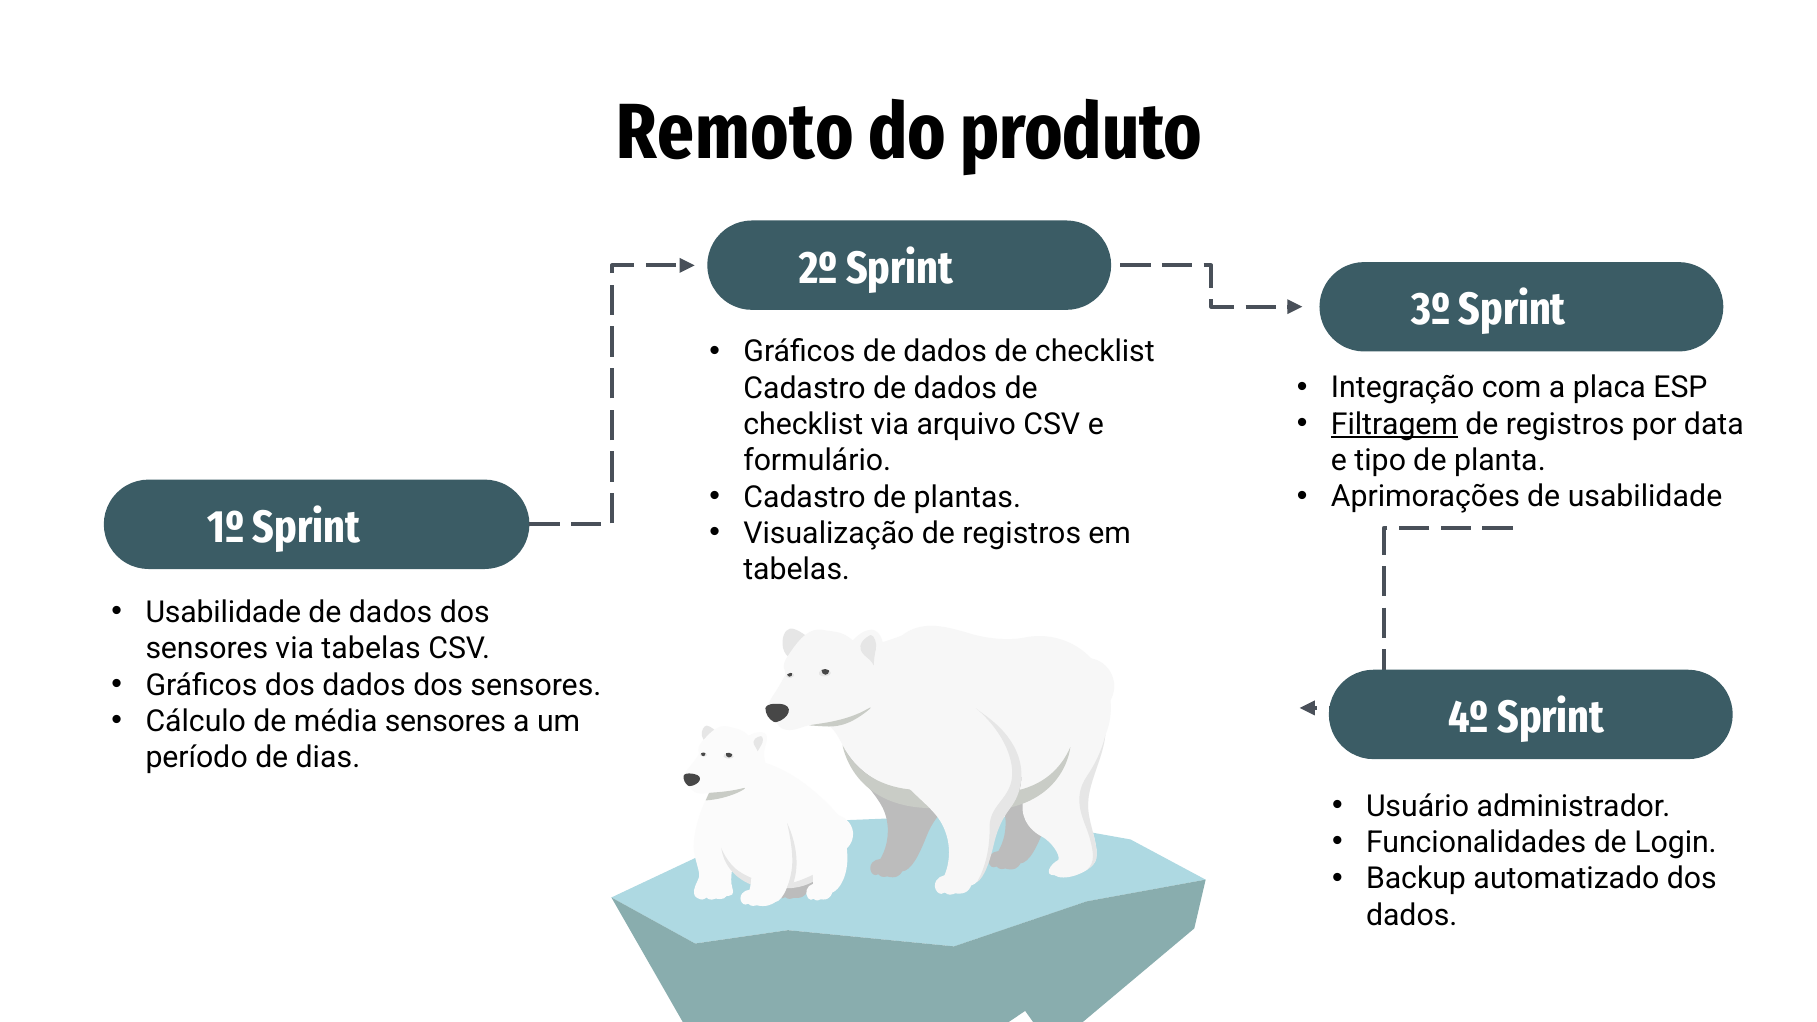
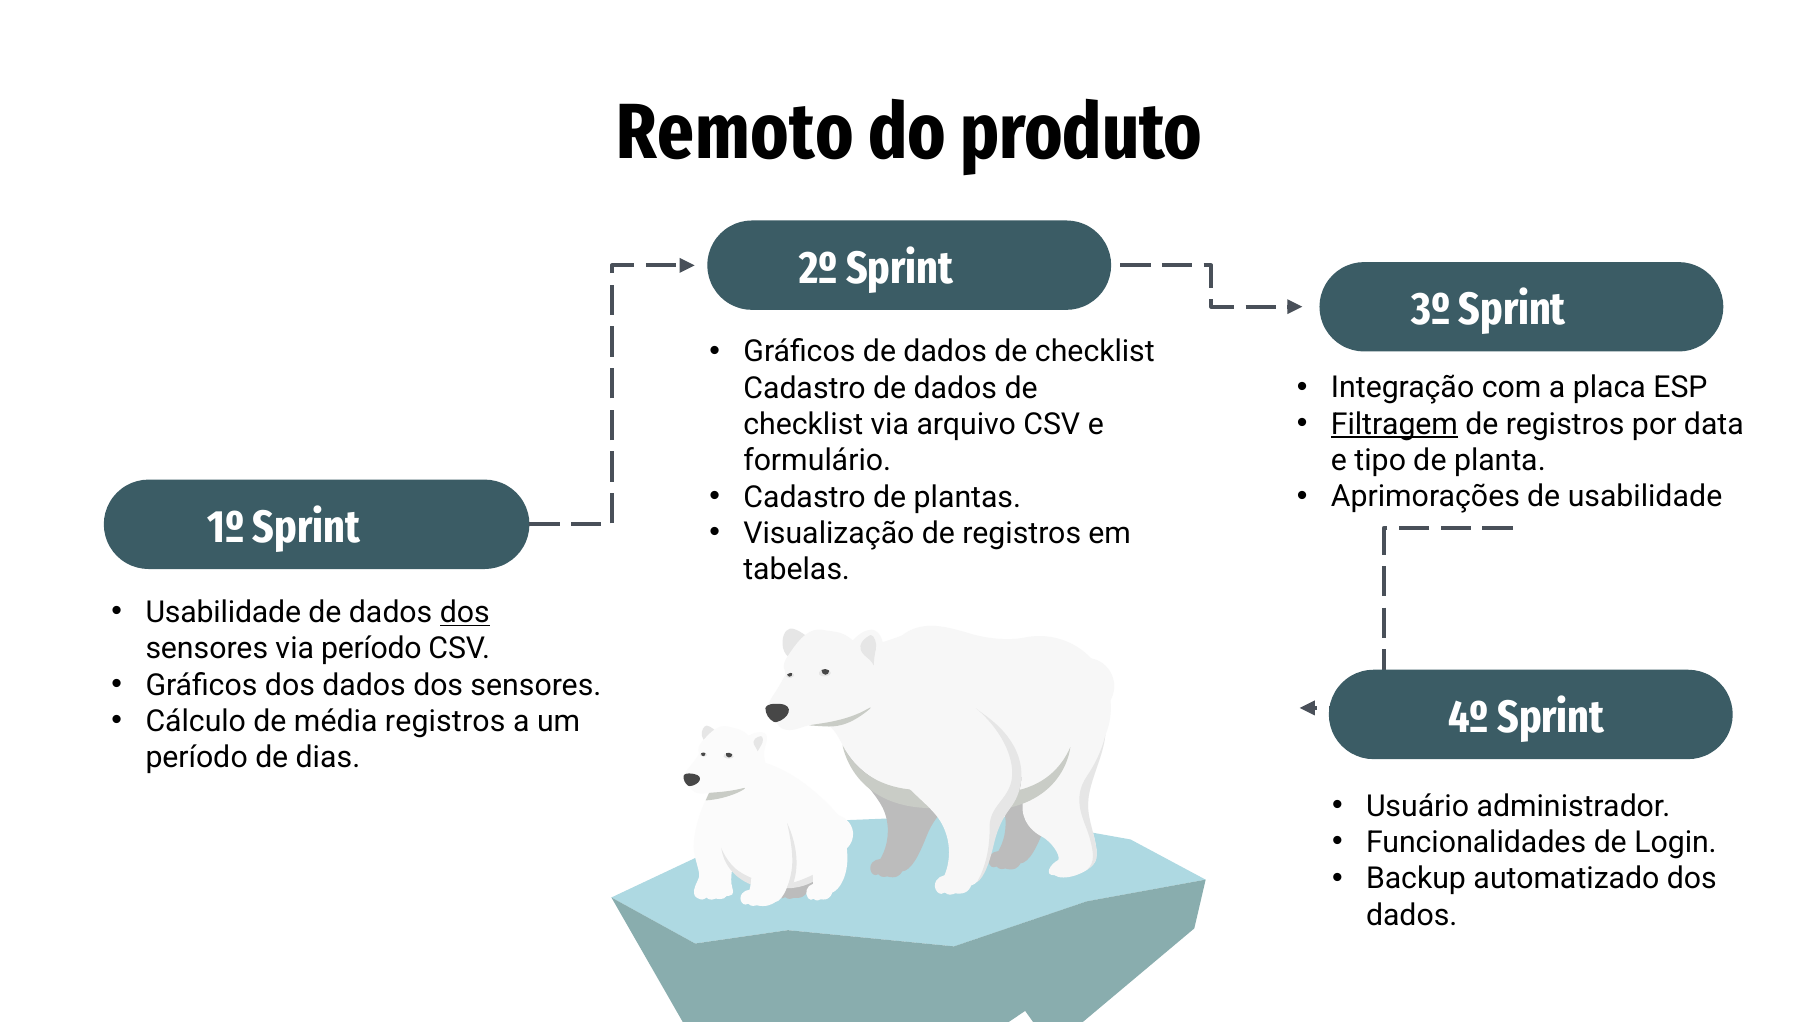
dos at (465, 613) underline: none -> present
via tabelas: tabelas -> período
média sensores: sensores -> registros
